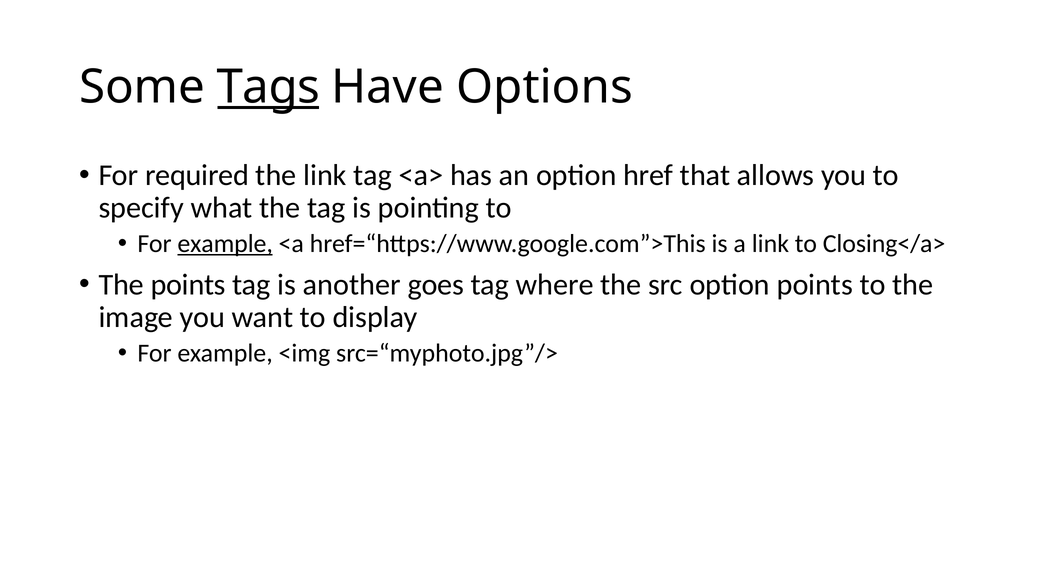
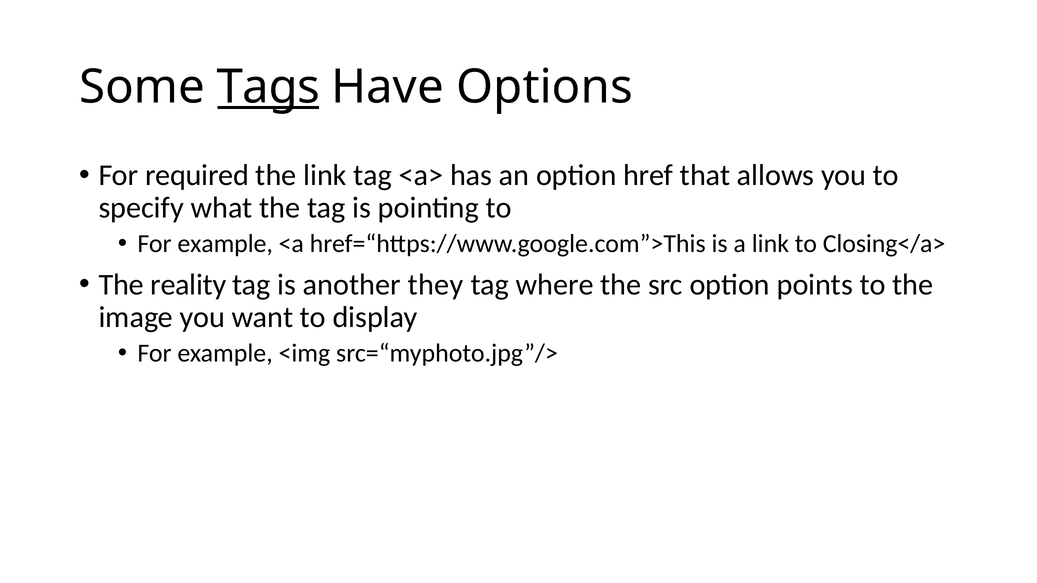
example at (225, 244) underline: present -> none
The points: points -> reality
goes: goes -> they
